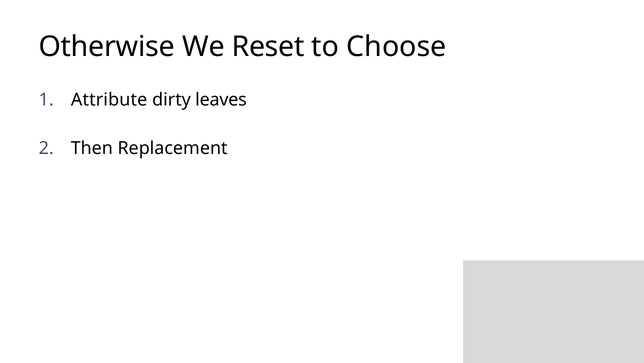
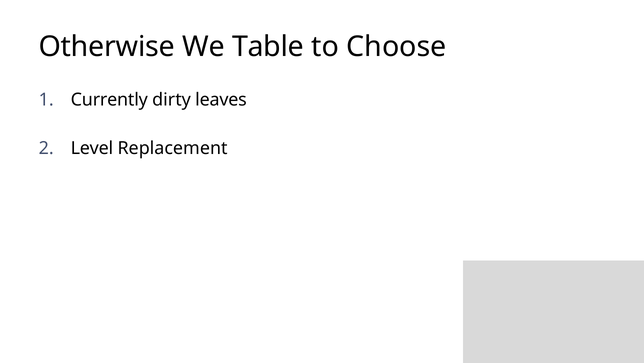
Reset: Reset -> Table
Attribute: Attribute -> Currently
Then: Then -> Level
